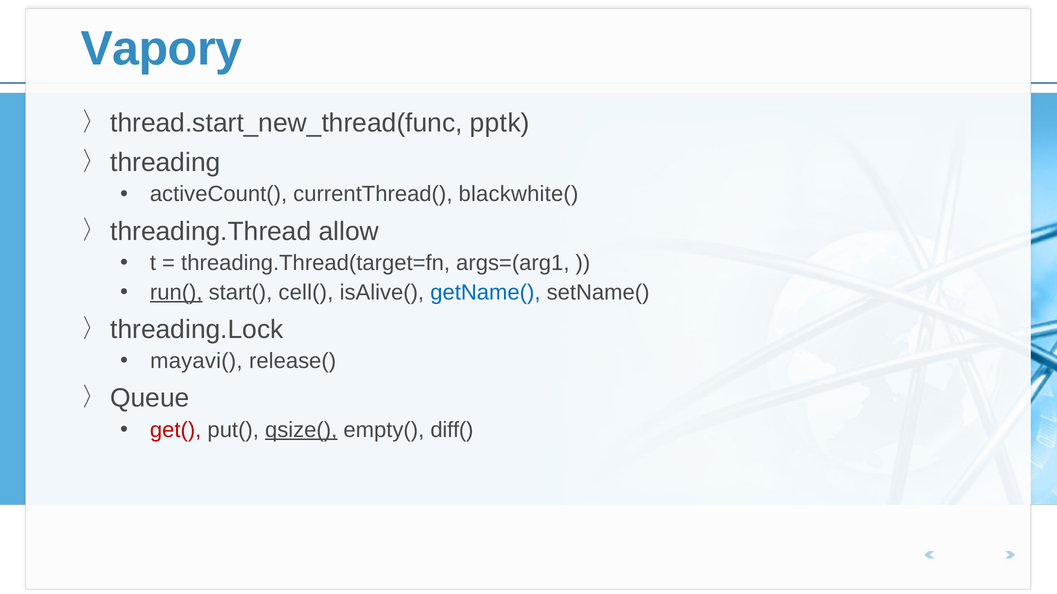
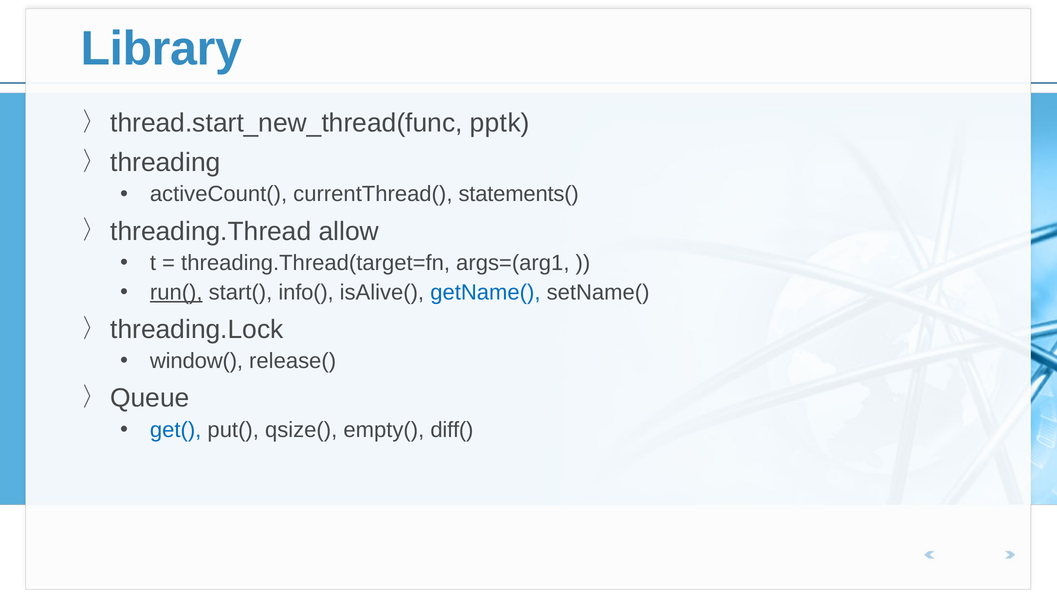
Vapory: Vapory -> Library
blackwhite(: blackwhite( -> statements(
cell(: cell( -> info(
mayavi(: mayavi( -> window(
get( colour: red -> blue
qsize( underline: present -> none
